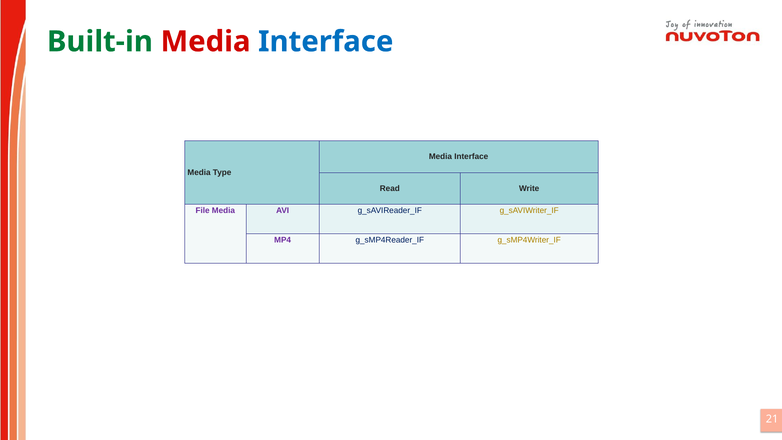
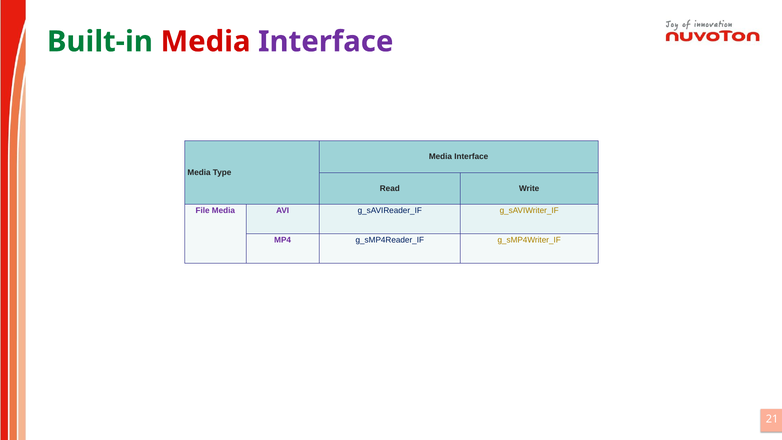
Interface at (326, 42) colour: blue -> purple
